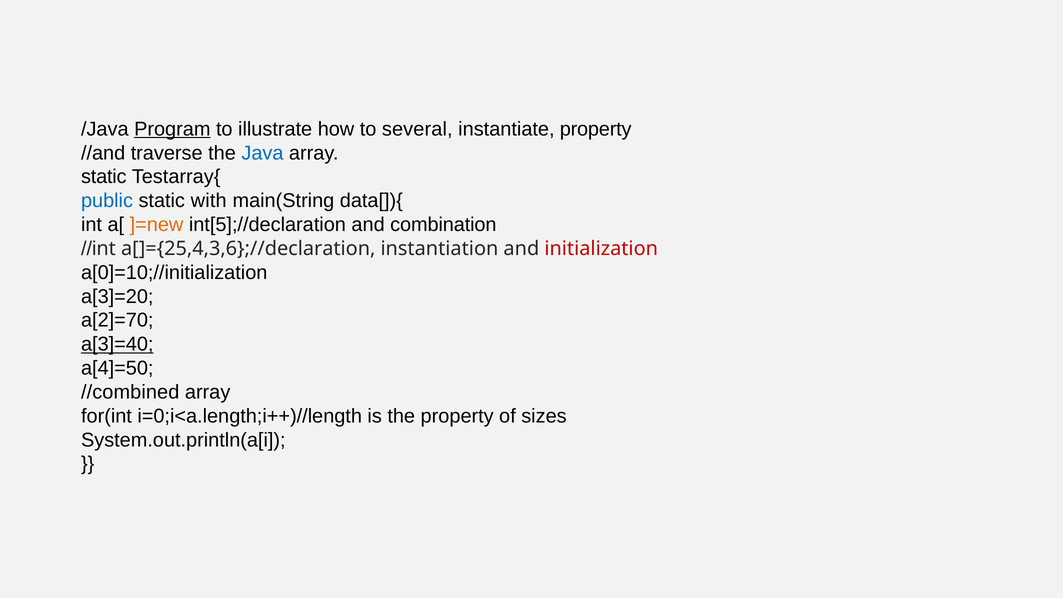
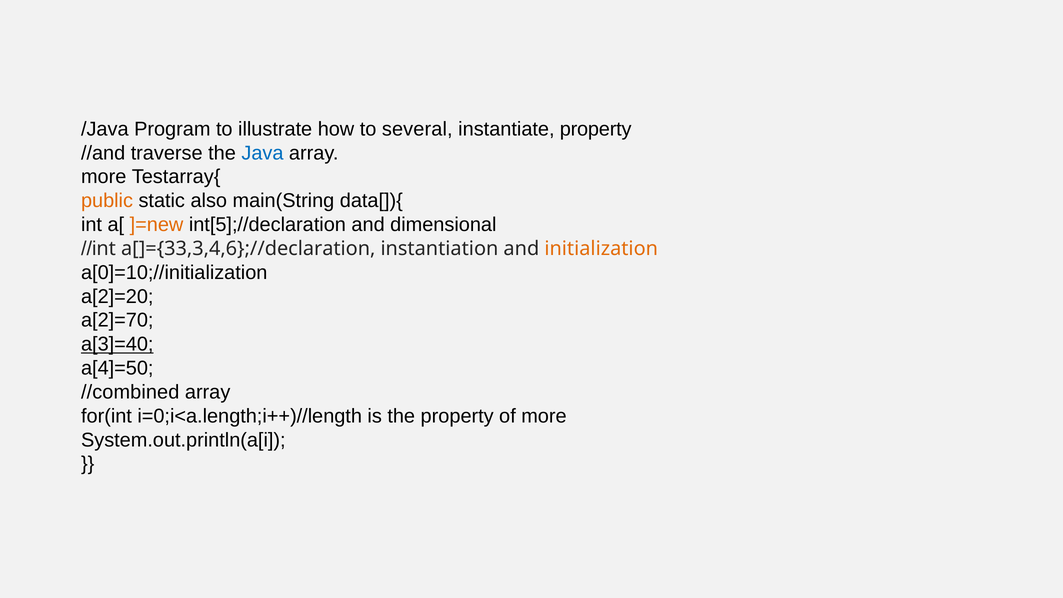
Program underline: present -> none
static at (104, 177): static -> more
public colour: blue -> orange
with: with -> also
combination: combination -> dimensional
a[]={25,4,3,6};//declaration: a[]={25,4,3,6};//declaration -> a[]={33,3,4,6};//declaration
initialization colour: red -> orange
a[3]=20: a[3]=20 -> a[2]=20
of sizes: sizes -> more
